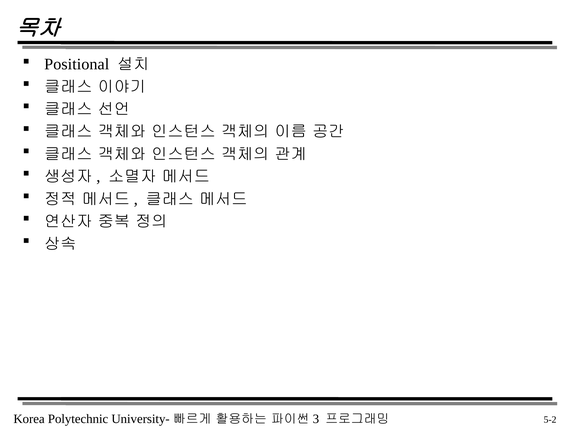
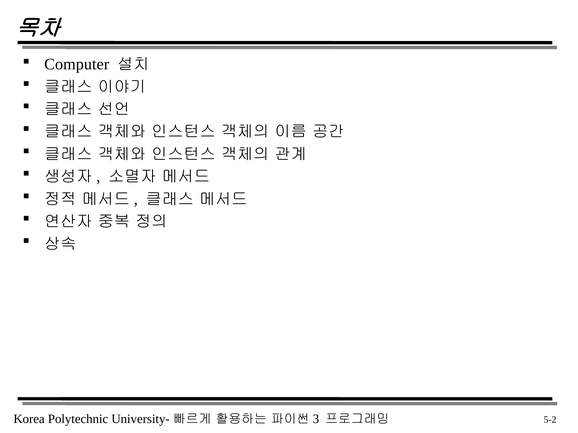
Positional: Positional -> Computer
